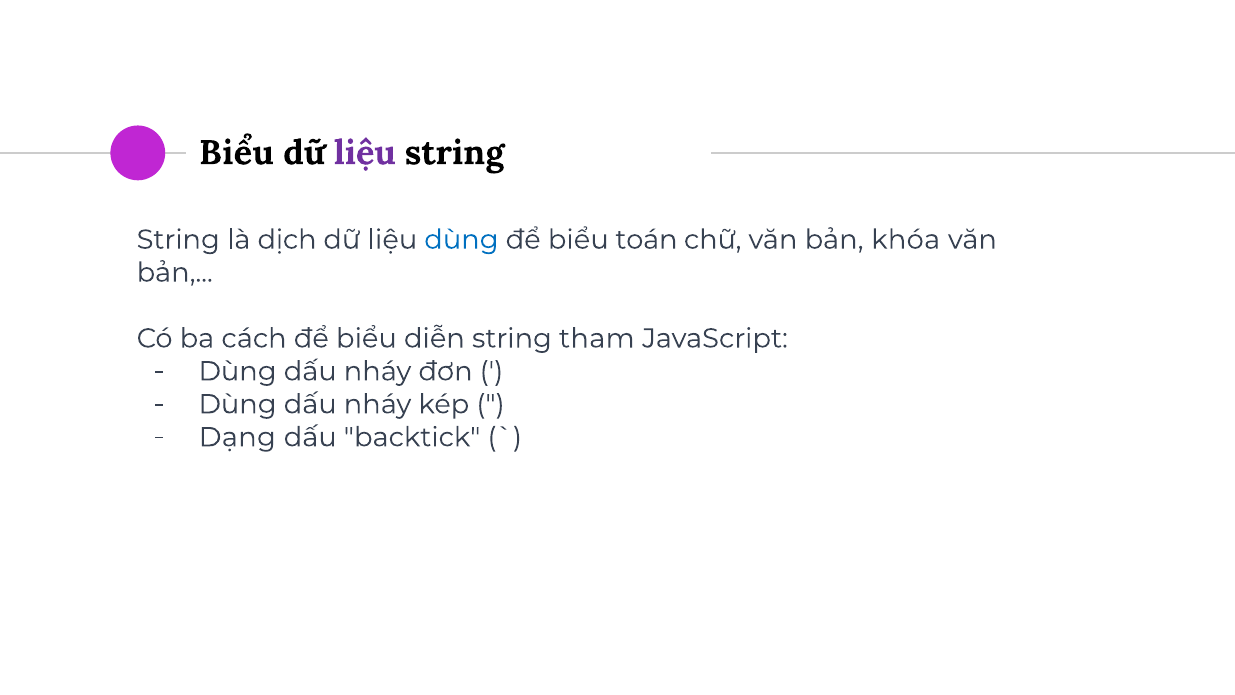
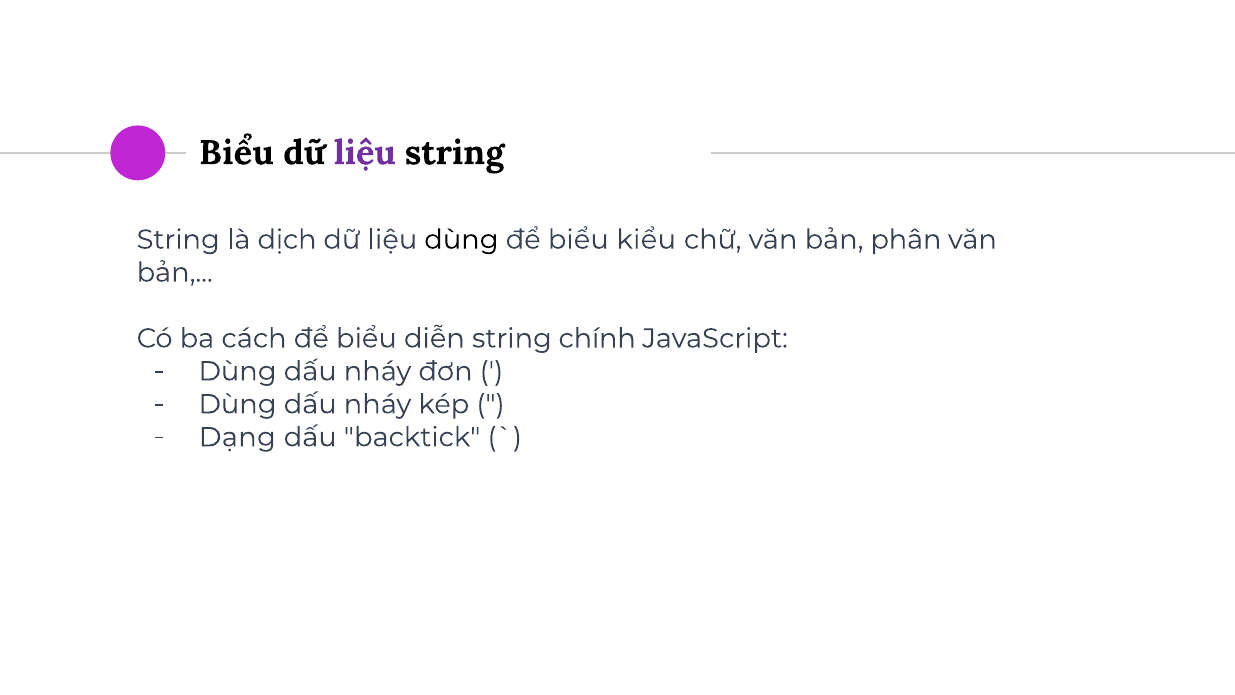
dùng at (461, 240) colour: blue -> black
toán: toán -> kiểu
khóa: khóa -> phân
tham: tham -> chính
